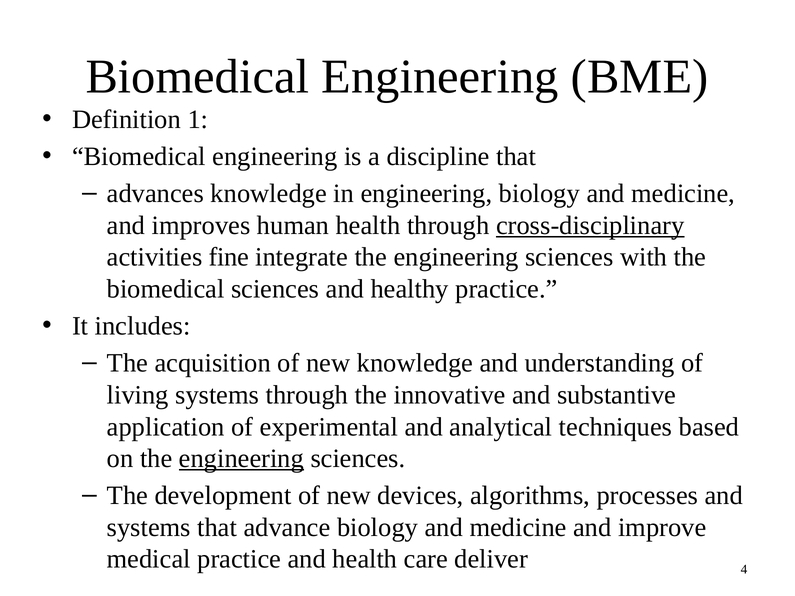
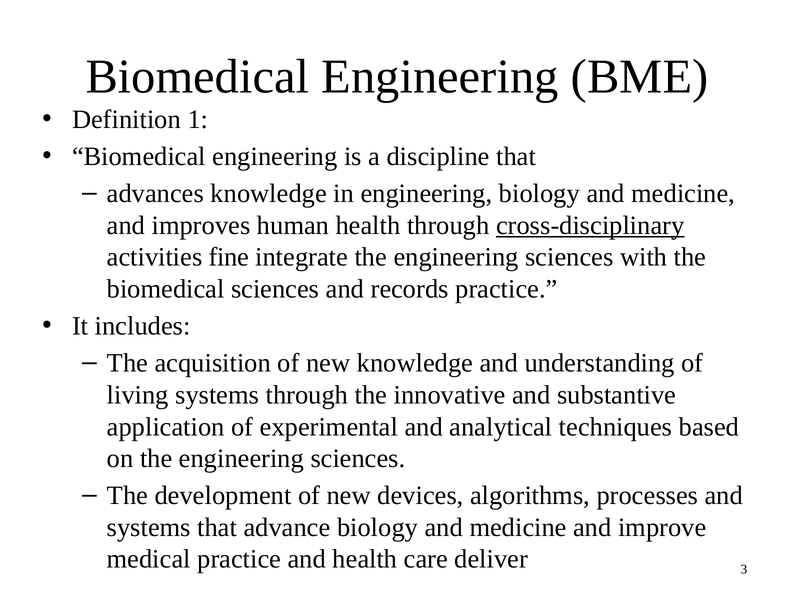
healthy: healthy -> records
engineering at (241, 459) underline: present -> none
4: 4 -> 3
